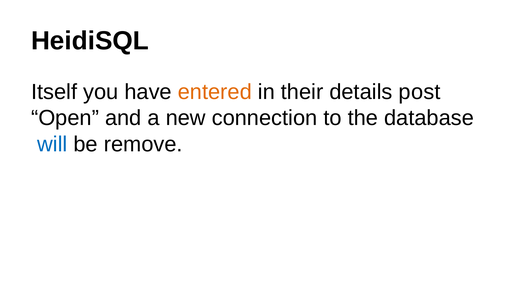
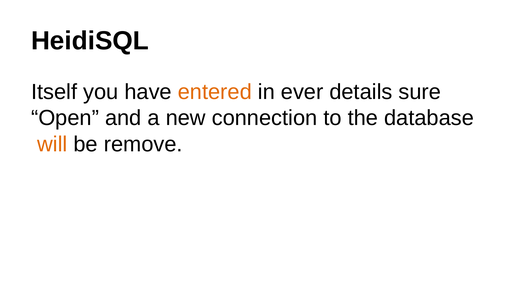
their: their -> ever
post: post -> sure
will colour: blue -> orange
